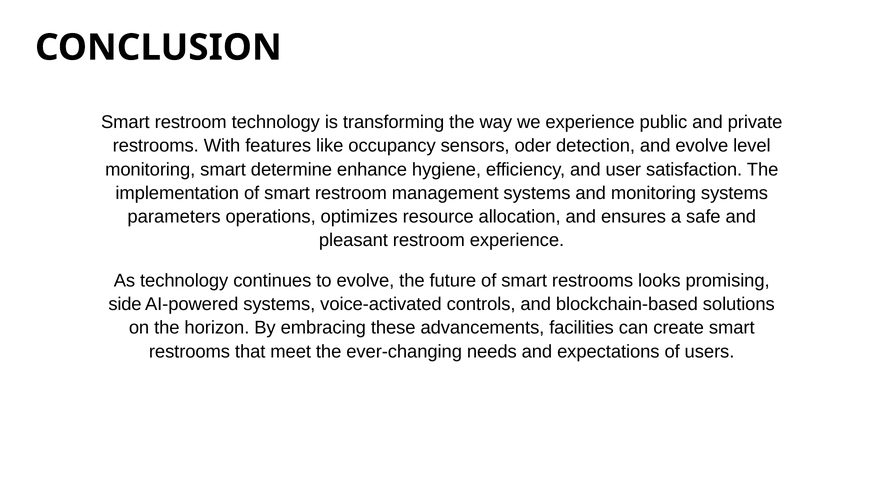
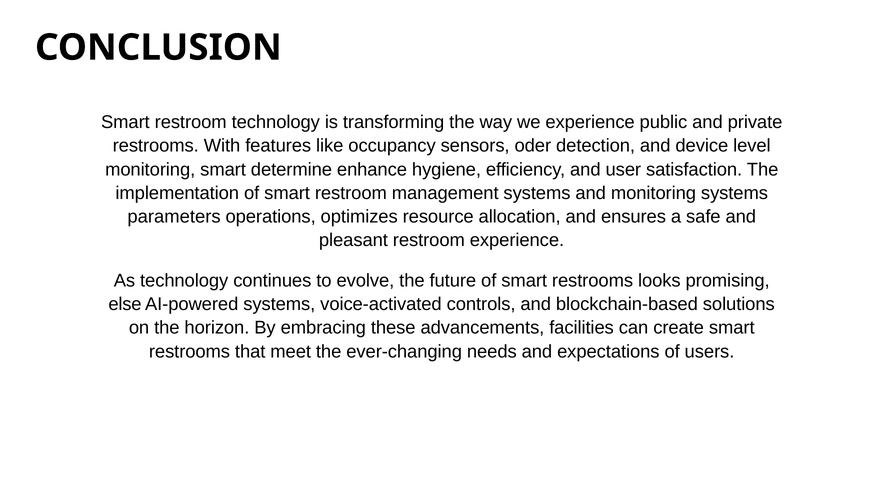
and evolve: evolve -> device
side: side -> else
